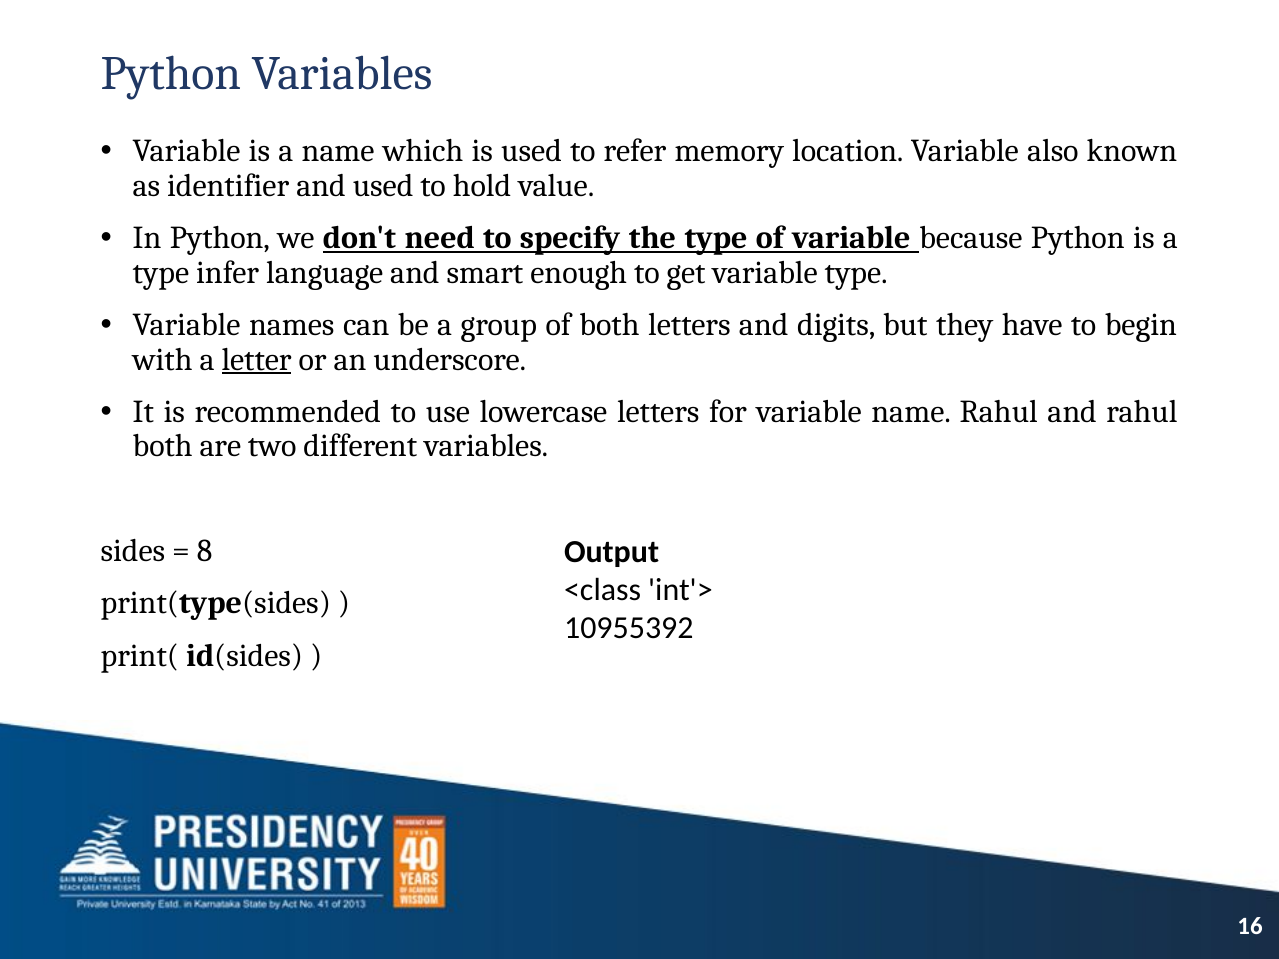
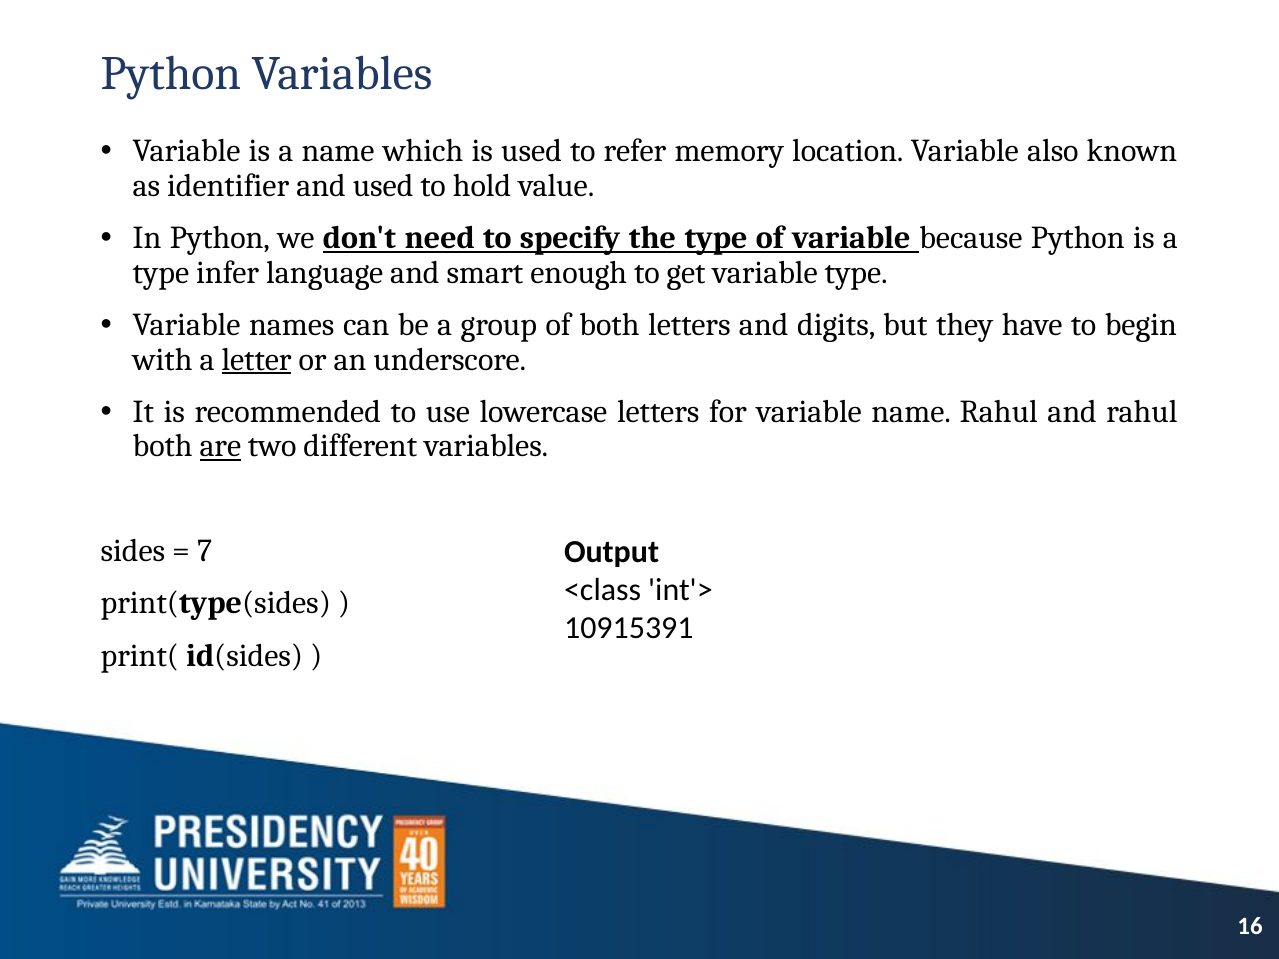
are underline: none -> present
8: 8 -> 7
10955392: 10955392 -> 10915391
